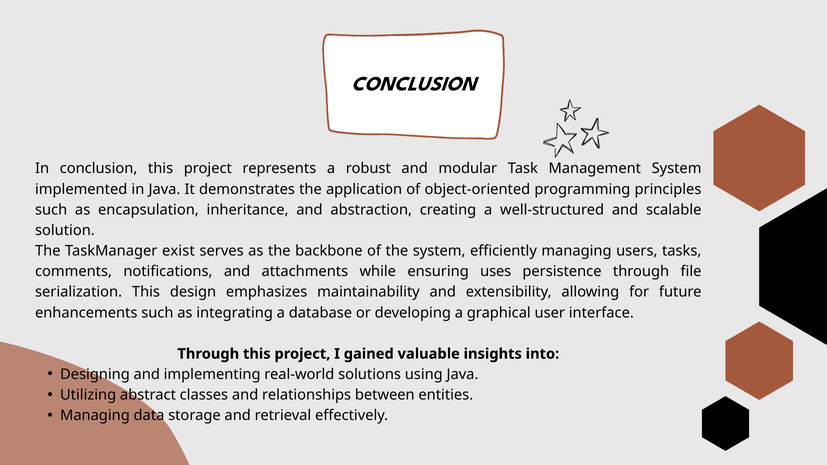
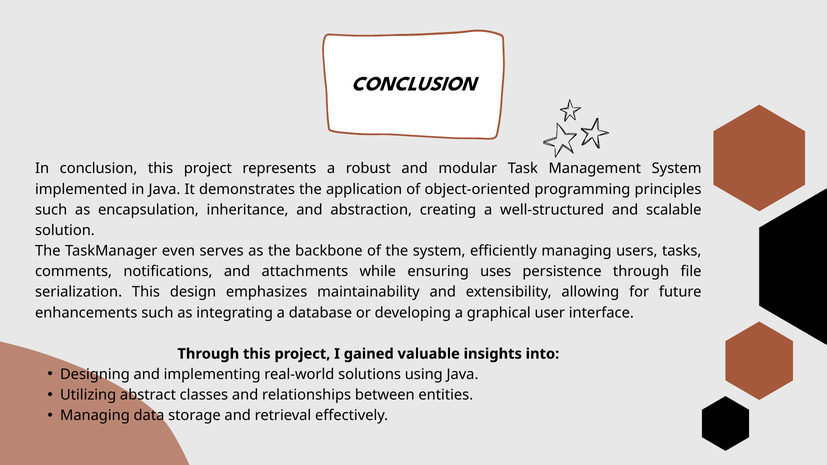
exist: exist -> even
